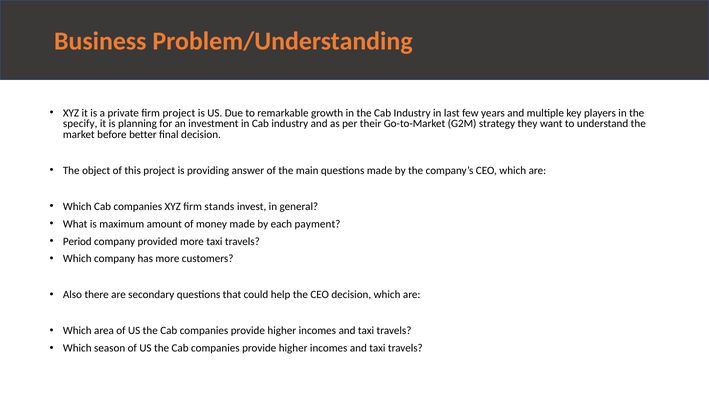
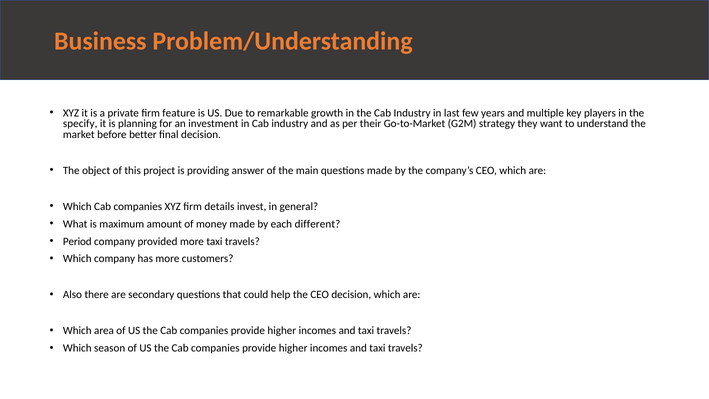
firm project: project -> feature
stands: stands -> details
payment: payment -> different
